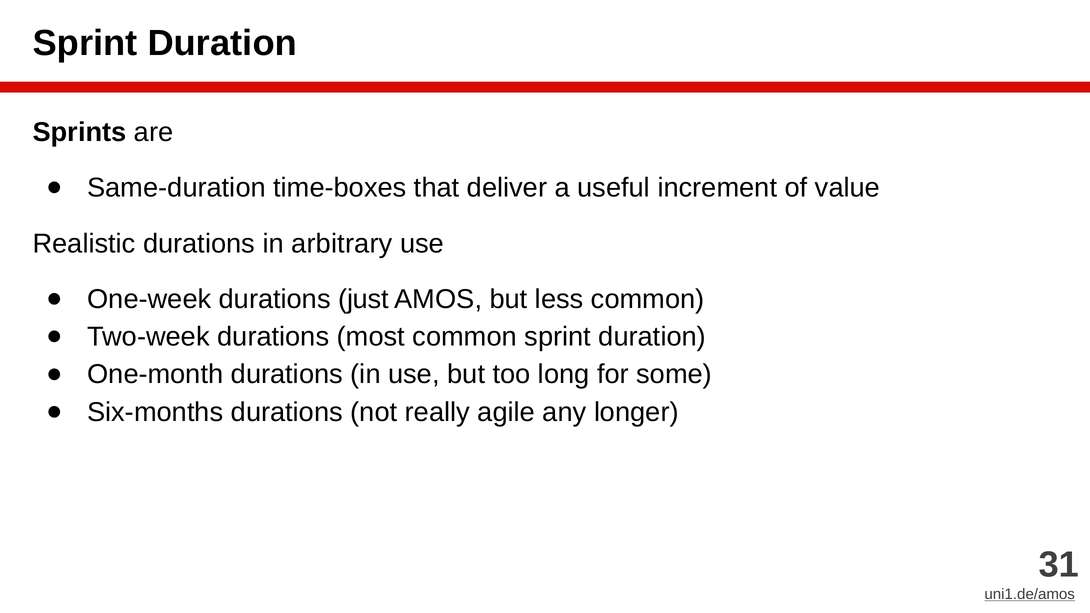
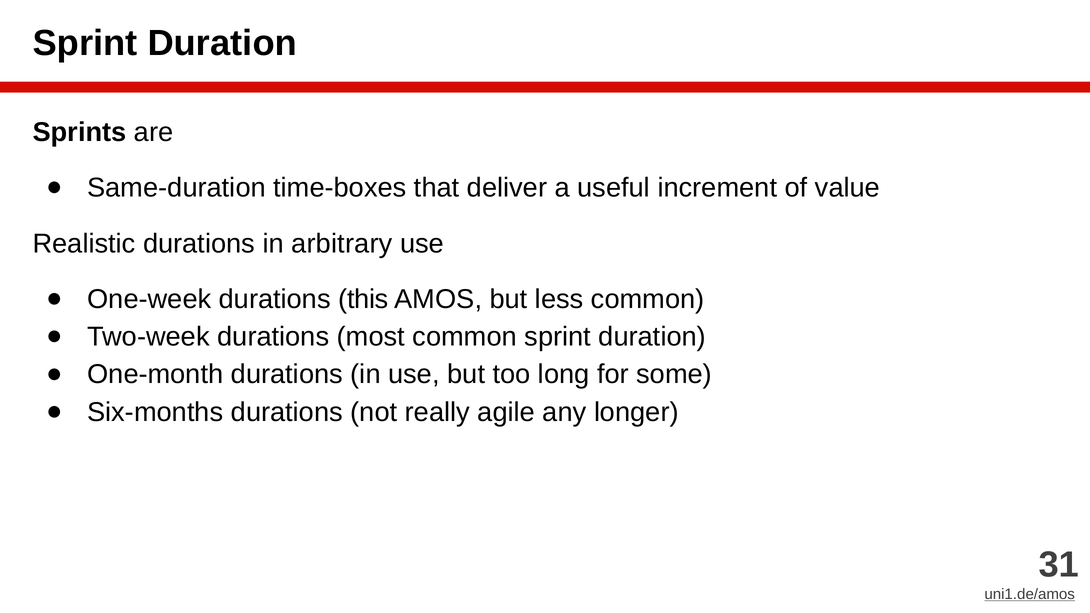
just: just -> this
